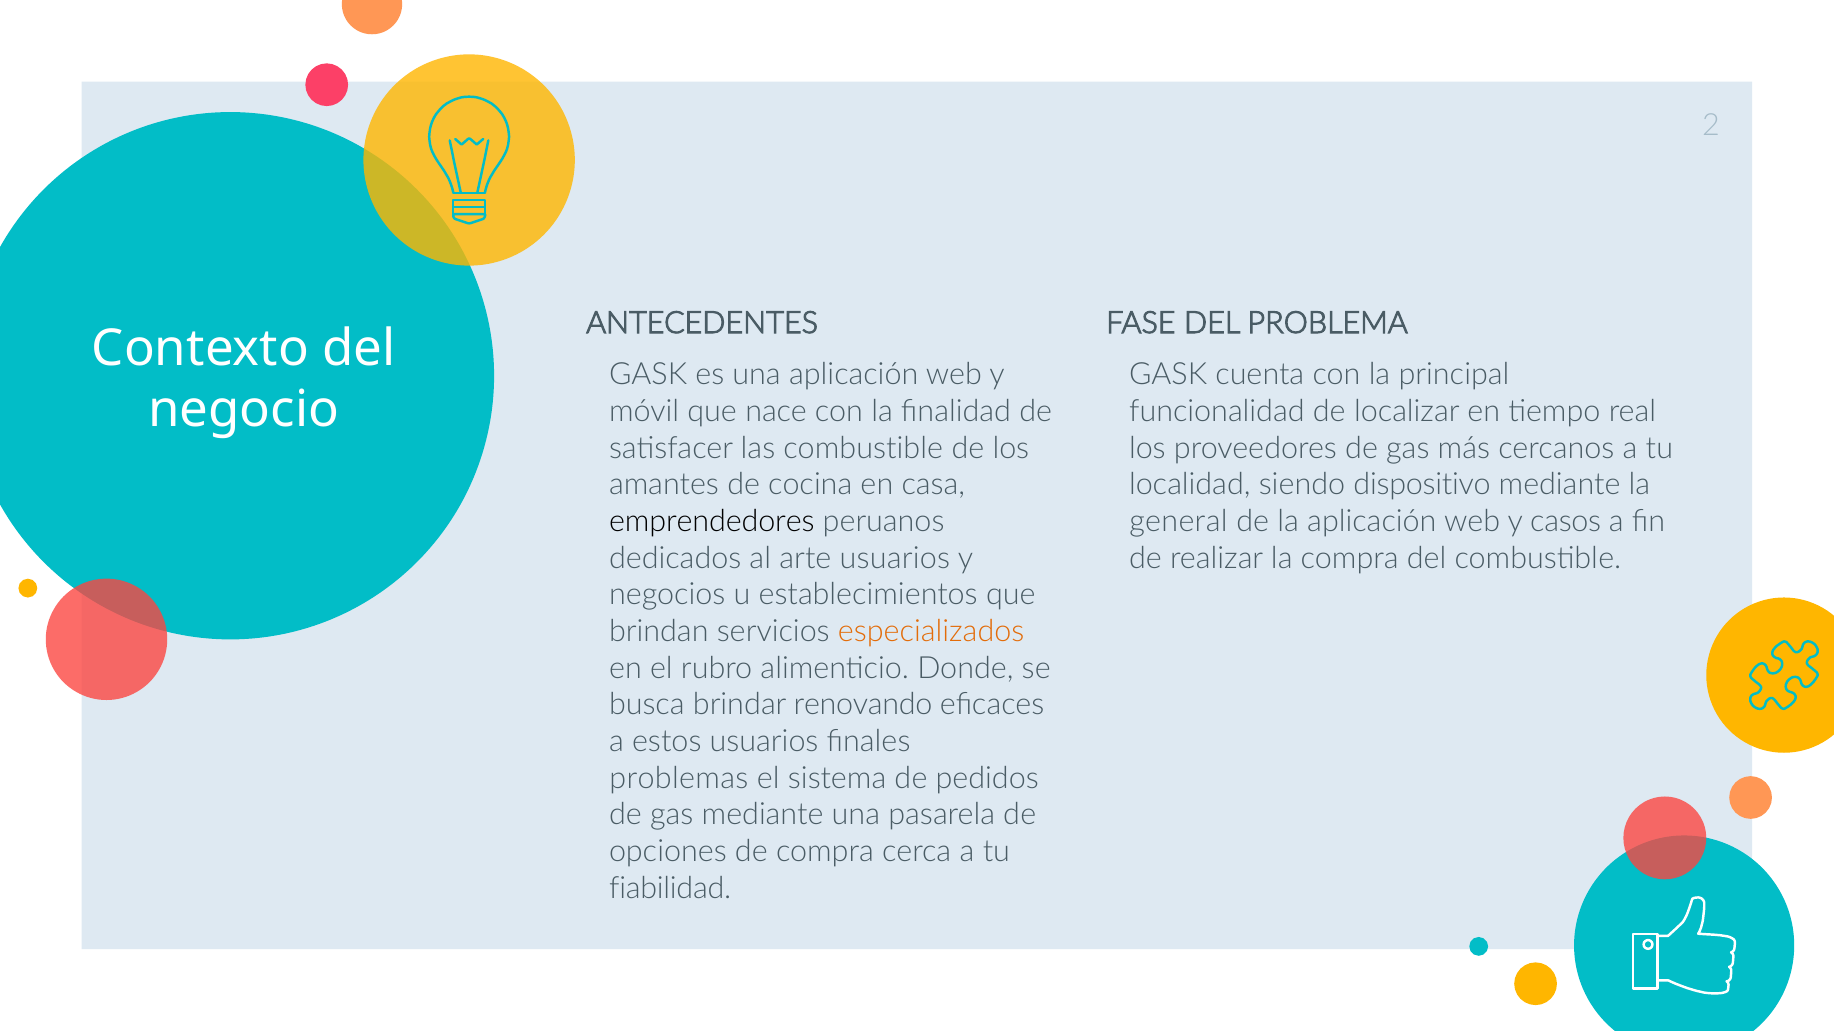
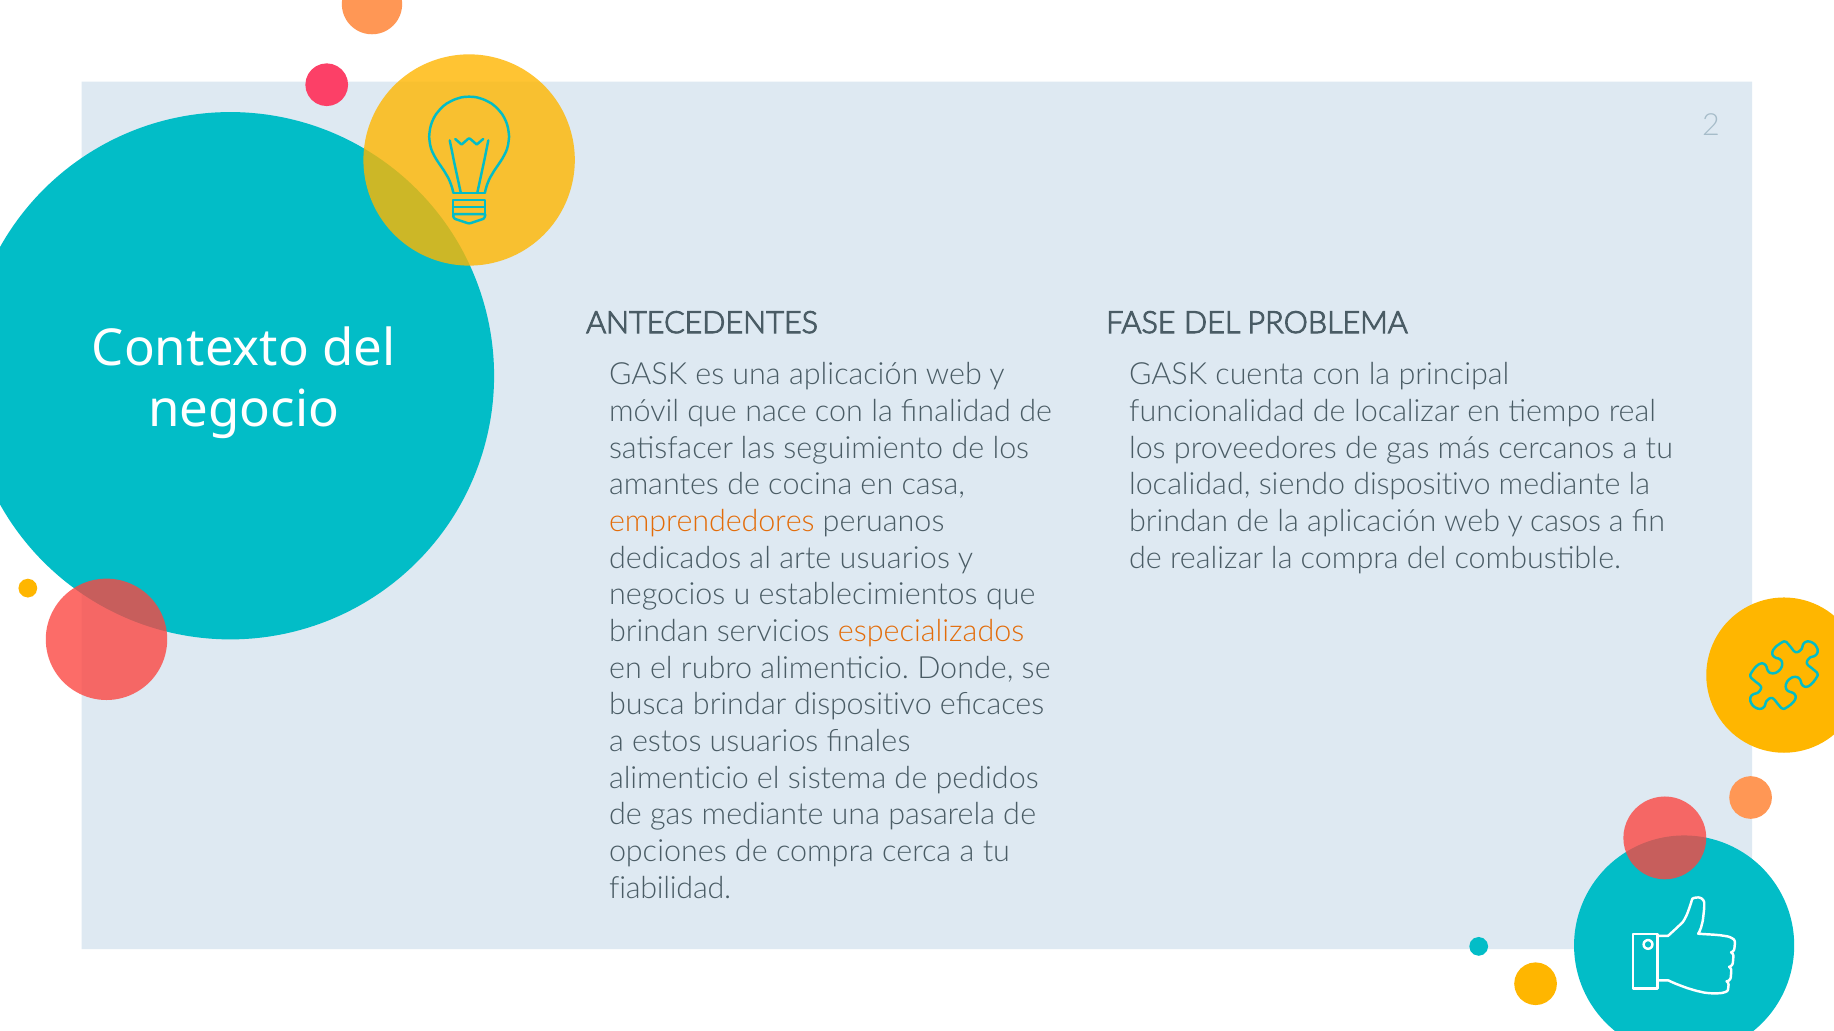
las combustible: combustible -> seguimiento
emprendedores colour: black -> orange
general at (1178, 522): general -> brindan
brindar renovando: renovando -> dispositivo
problemas at (679, 779): problemas -> alimenticio
